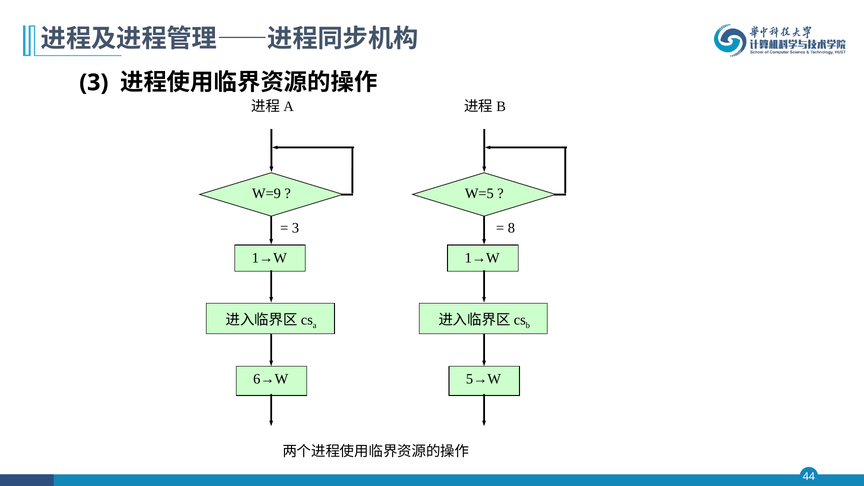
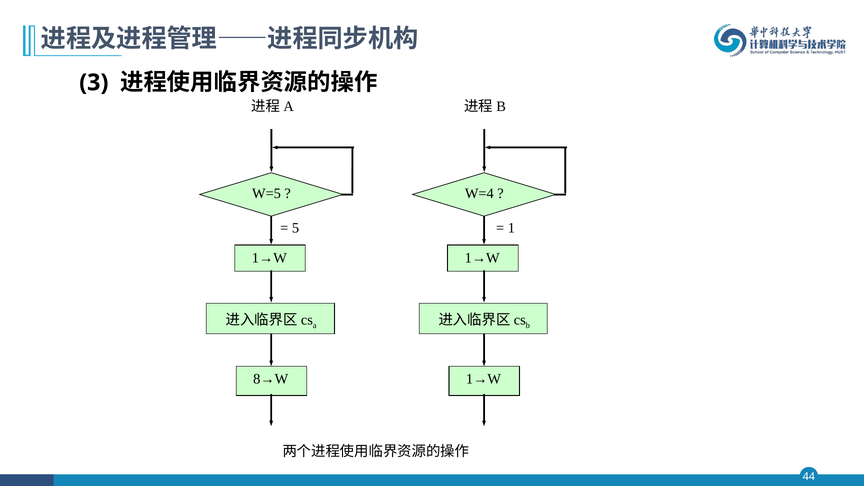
W=9: W=9 -> W=5
W=5: W=5 -> W=4
3 at (295, 228): 3 -> 5
8: 8 -> 1
6→W: 6→W -> 8→W
5→W at (484, 379): 5→W -> 1→W
